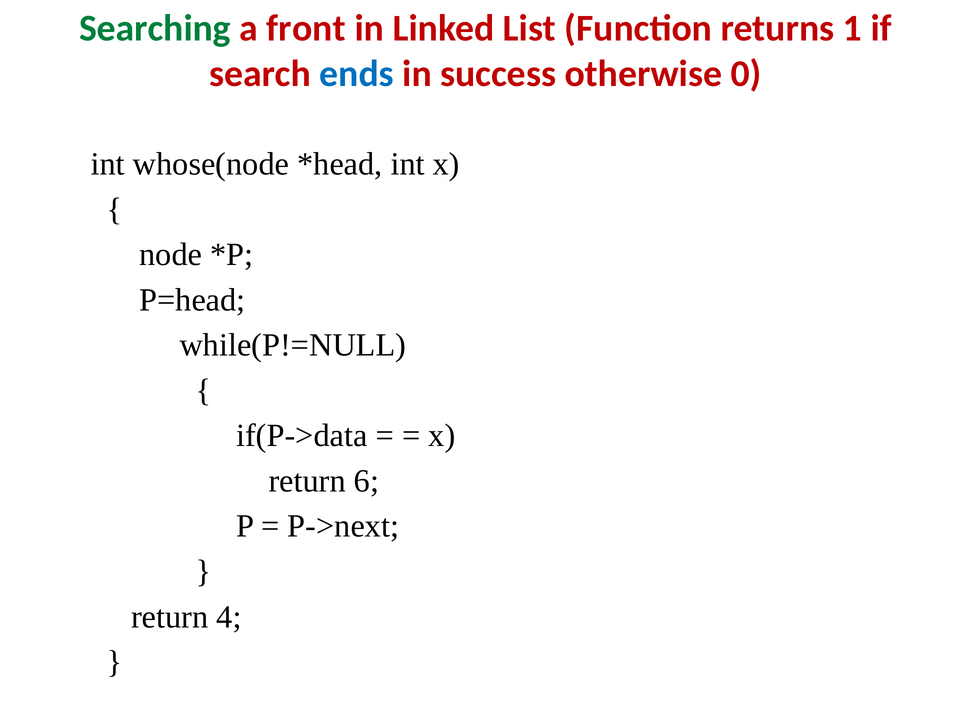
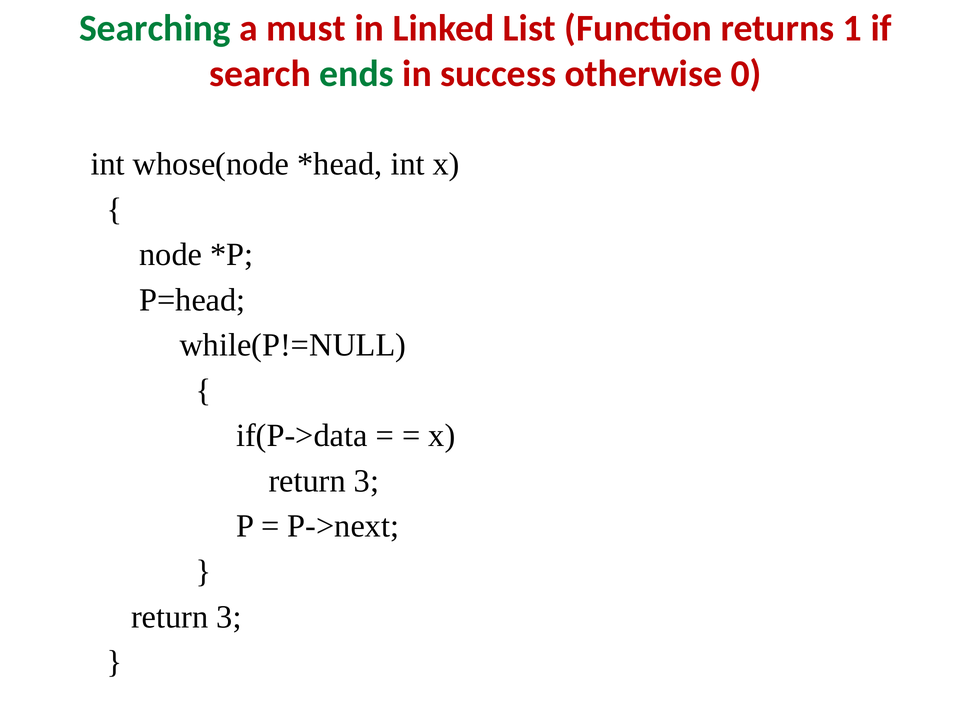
front: front -> must
ends colour: blue -> green
6 at (367, 481): 6 -> 3
4 at (229, 617): 4 -> 3
